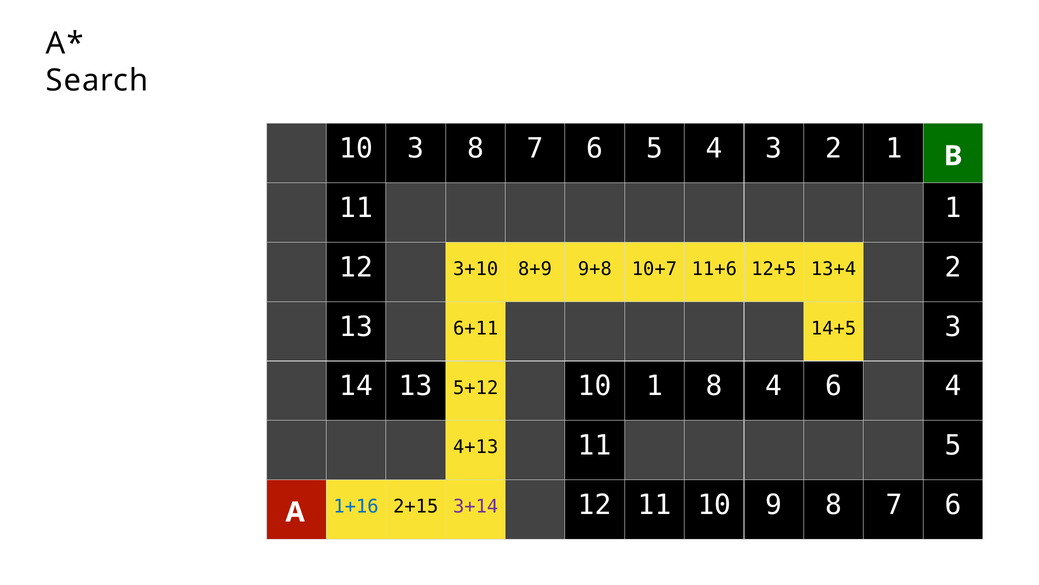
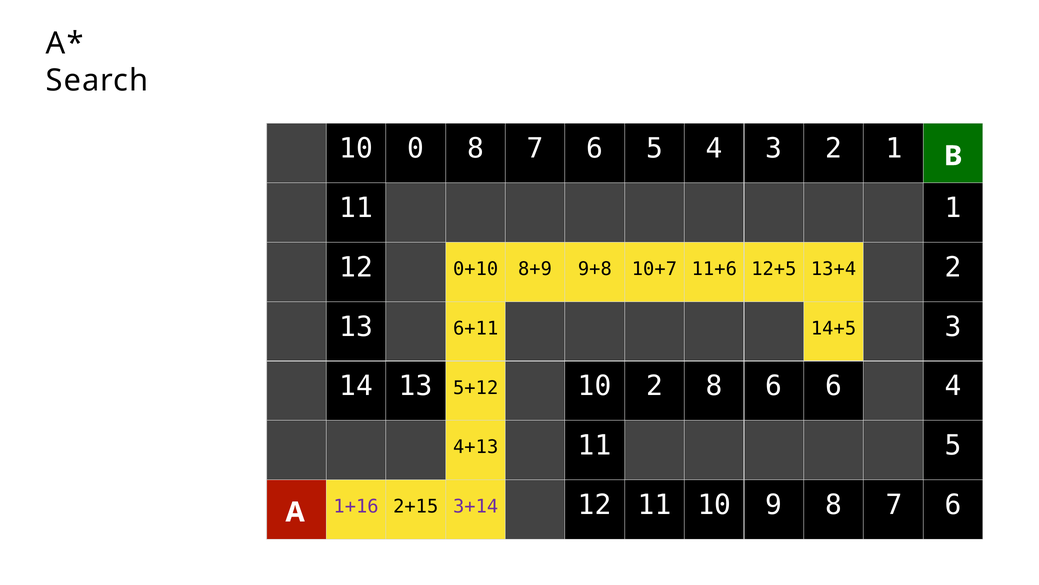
10 3: 3 -> 0
3+10: 3+10 -> 0+10
10 1: 1 -> 2
8 4: 4 -> 6
1+16 colour: blue -> purple
